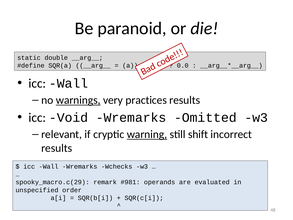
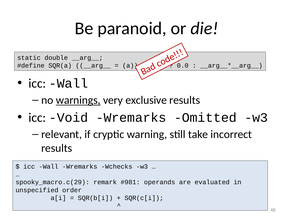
practices: practices -> exclusive
warning underline: present -> none
shift: shift -> take
